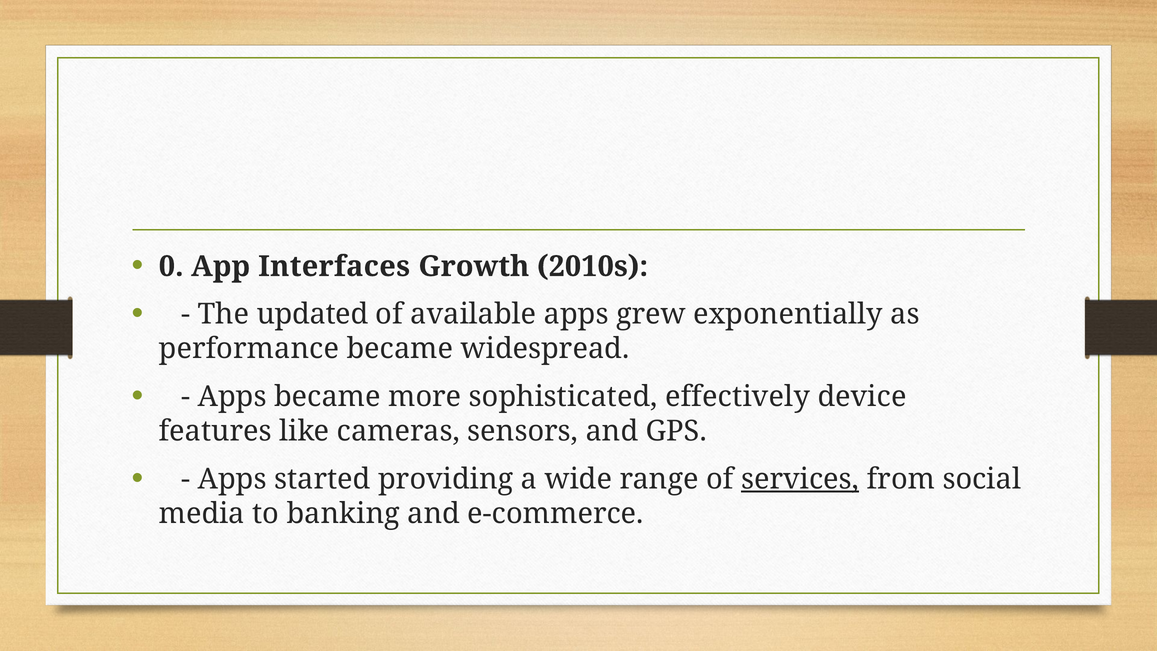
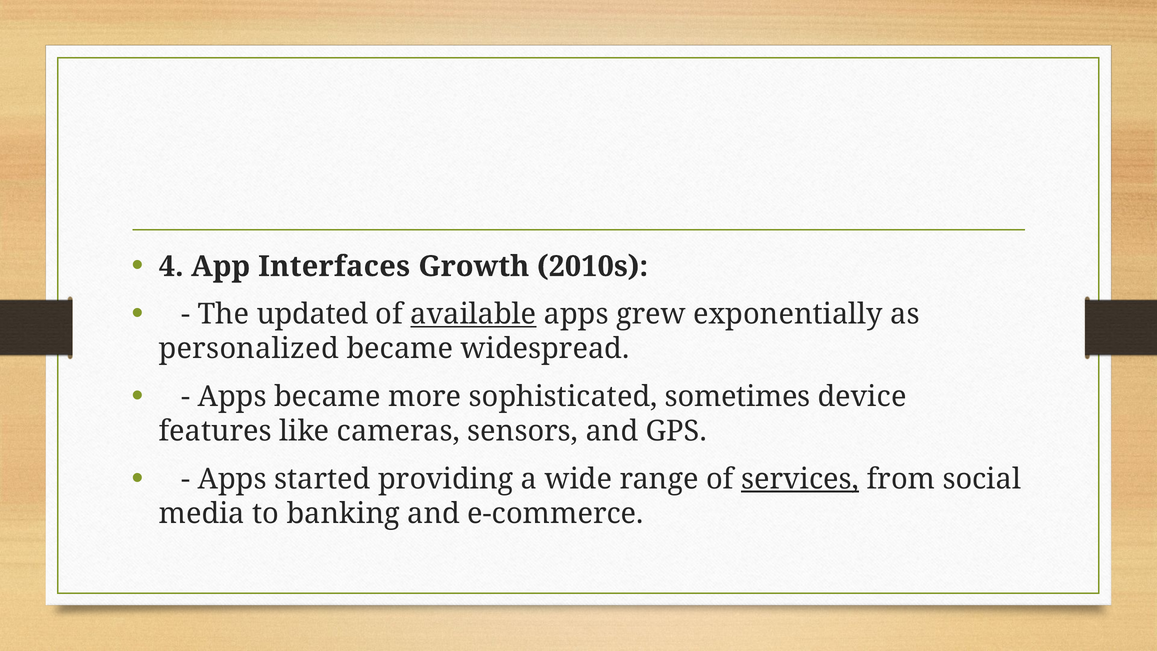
0: 0 -> 4
available underline: none -> present
performance: performance -> personalized
effectively: effectively -> sometimes
